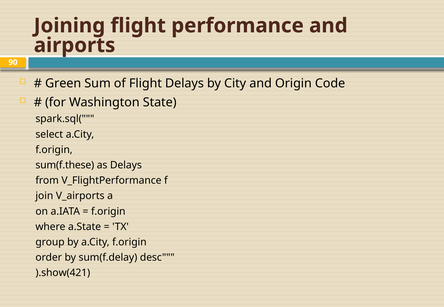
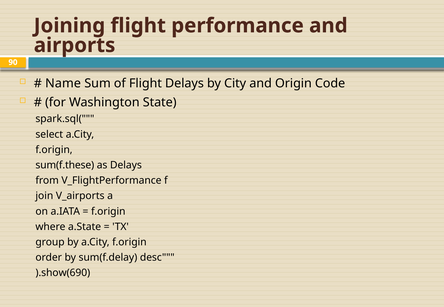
Green: Green -> Name
).show(421: ).show(421 -> ).show(690
